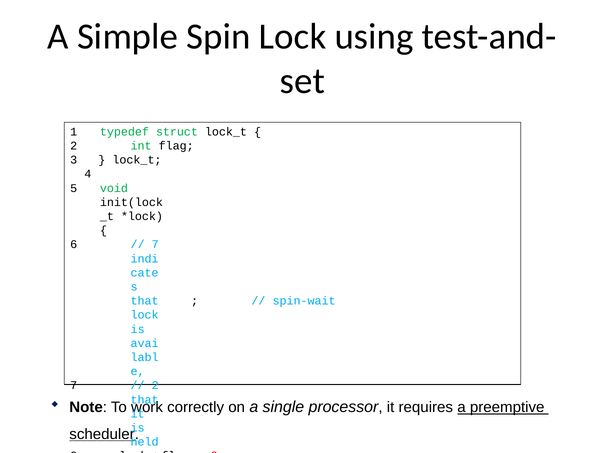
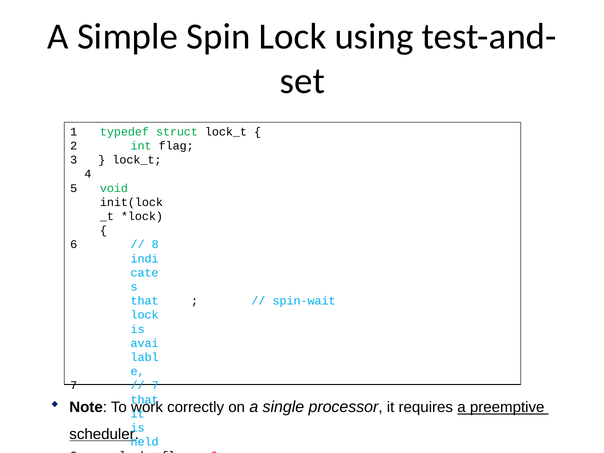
7 at (155, 245): 7 -> 8
2 at (155, 386): 2 -> 7
